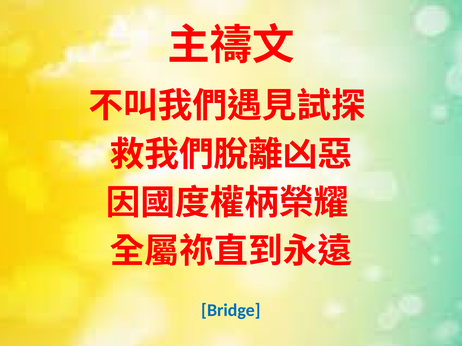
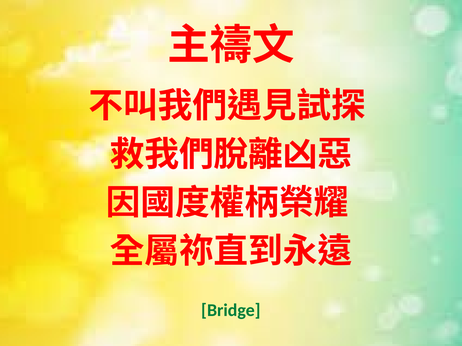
Bridge colour: blue -> green
